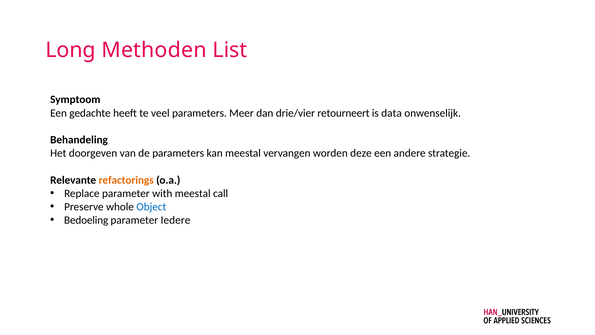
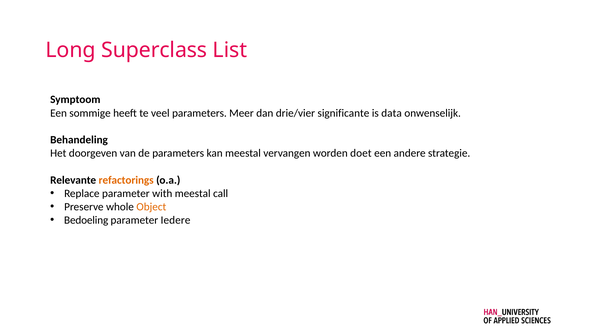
Methoden: Methoden -> Superclass
gedachte: gedachte -> sommige
retourneert: retourneert -> significante
deze: deze -> doet
Object colour: blue -> orange
